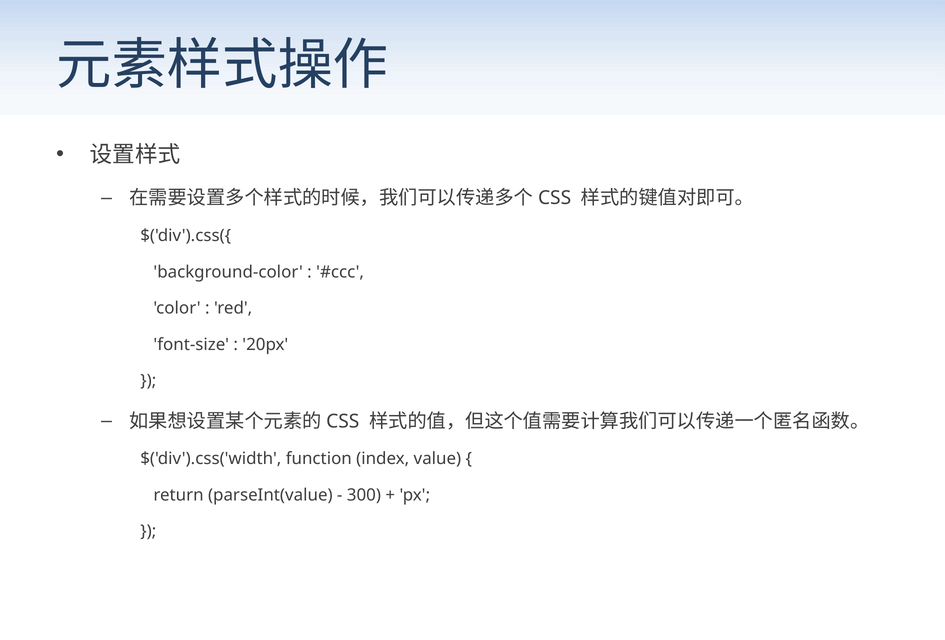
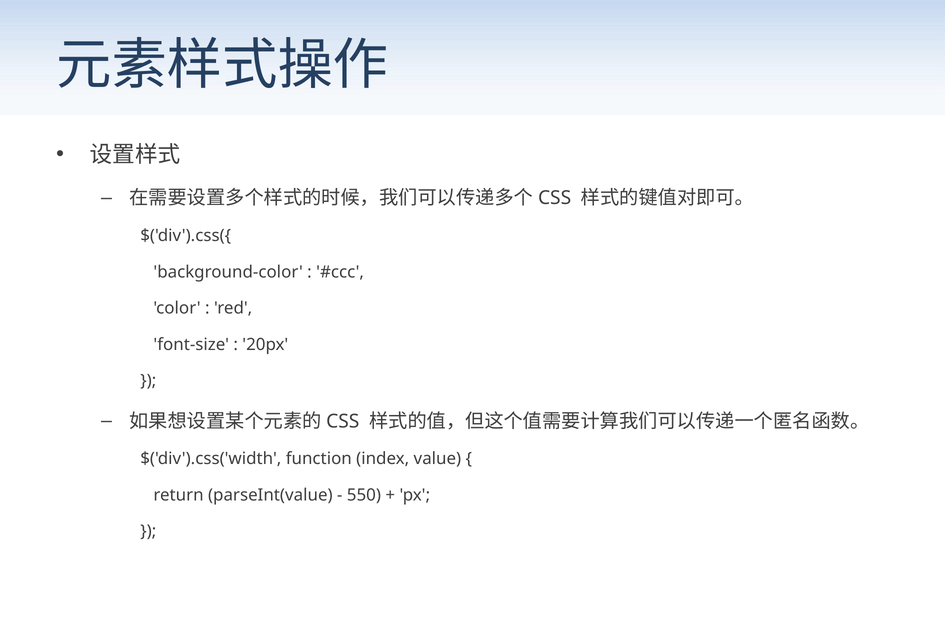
300: 300 -> 550
